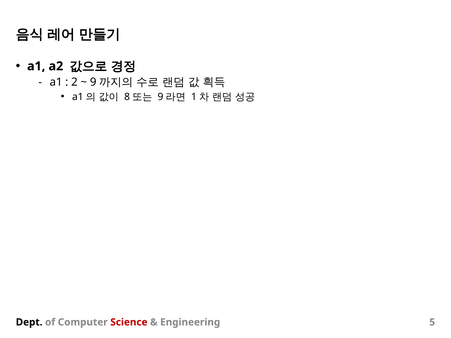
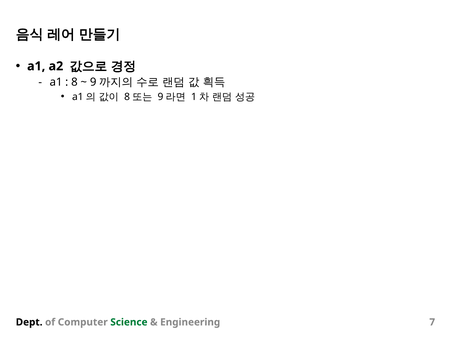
2: 2 -> 8
Science colour: red -> green
5: 5 -> 7
